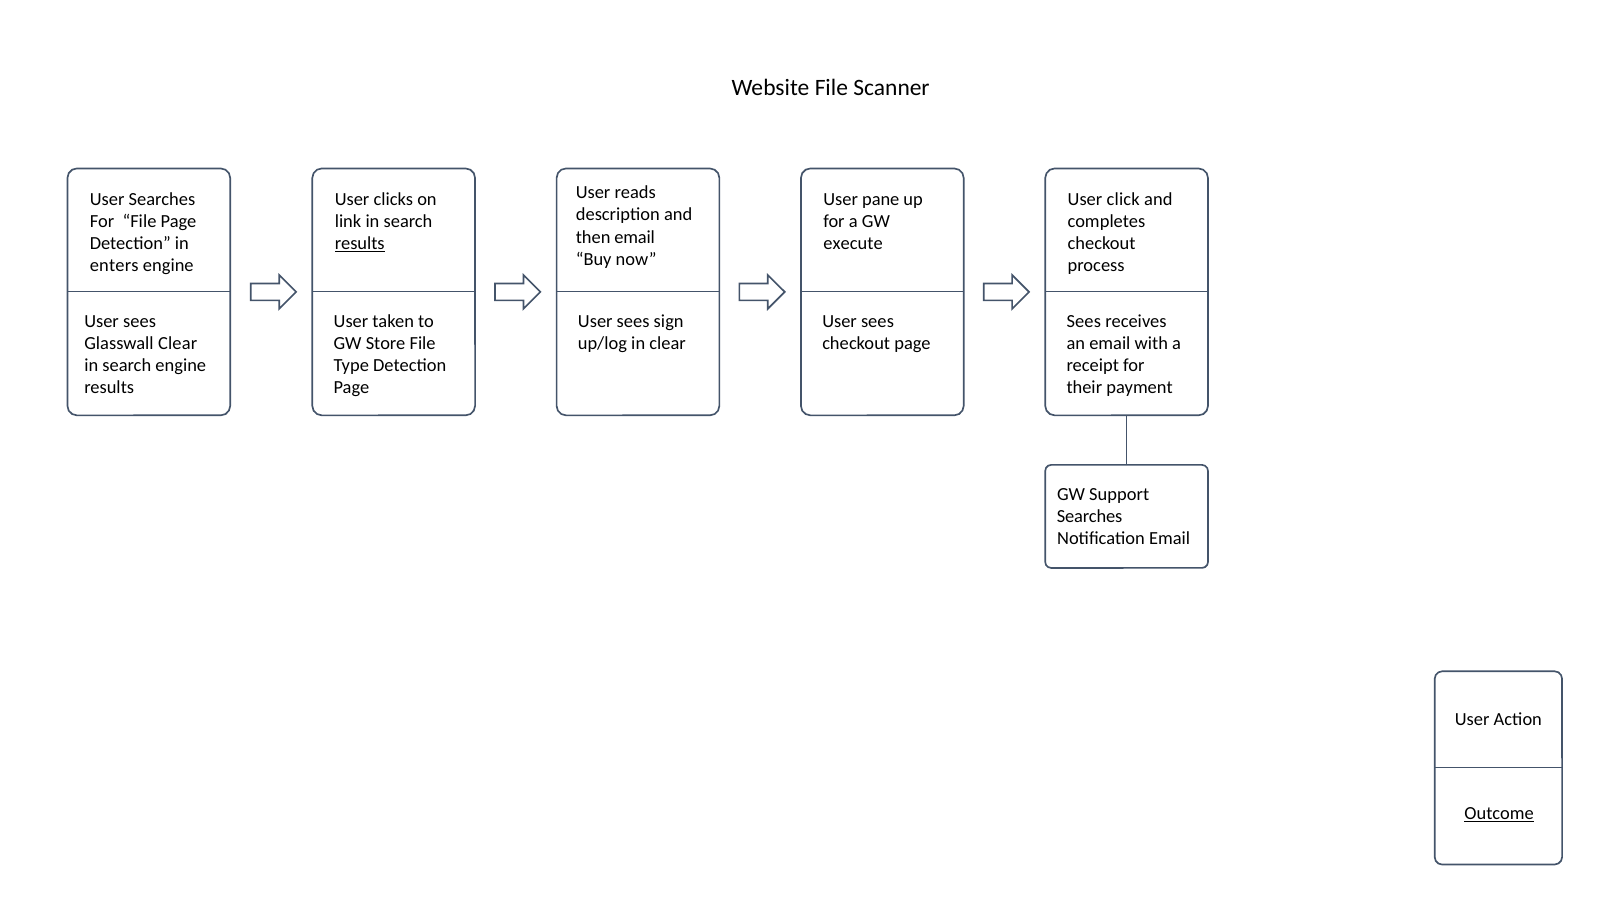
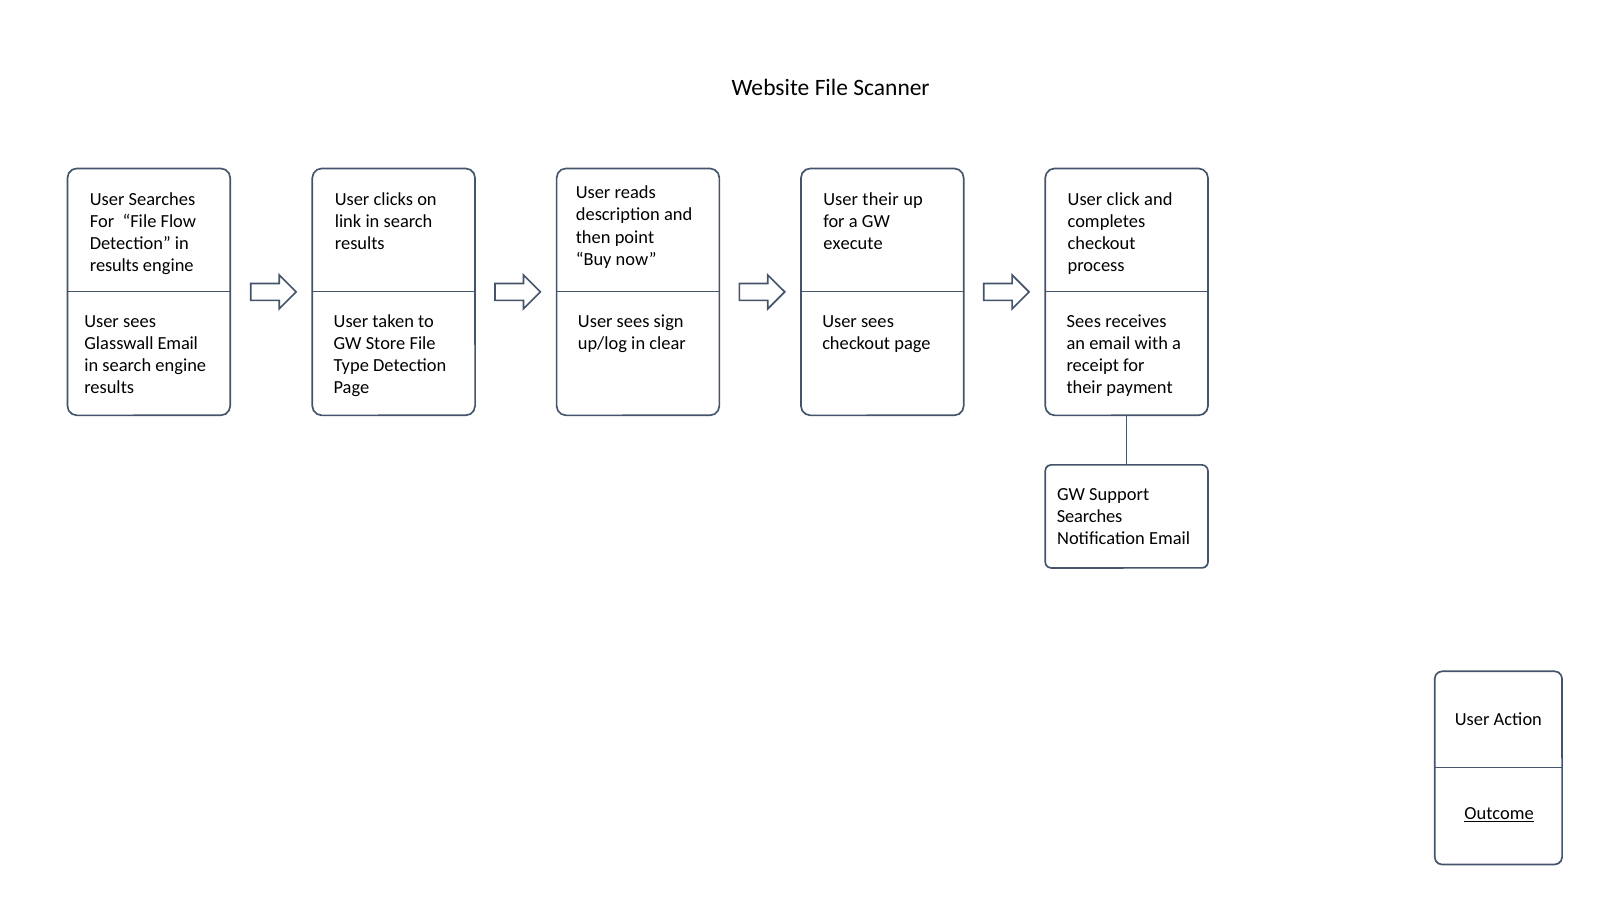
User pane: pane -> their
File Page: Page -> Flow
then email: email -> point
results at (360, 244) underline: present -> none
enters at (114, 266): enters -> results
Glasswall Clear: Clear -> Email
